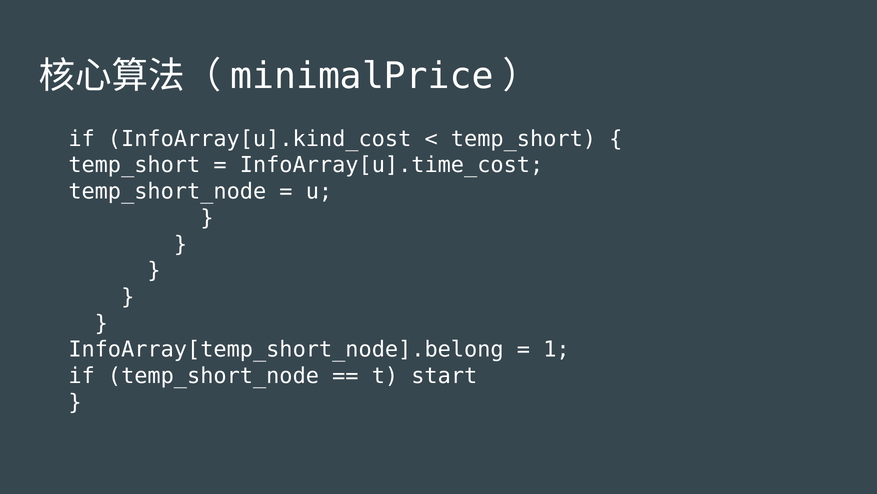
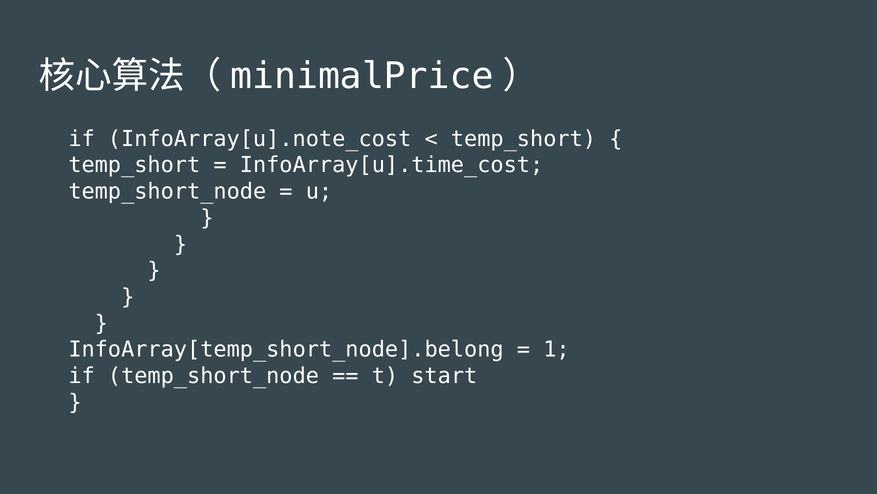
InfoArray[u].kind_cost: InfoArray[u].kind_cost -> InfoArray[u].note_cost
